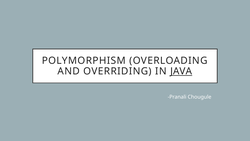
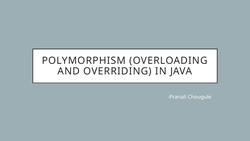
JAVA underline: present -> none
